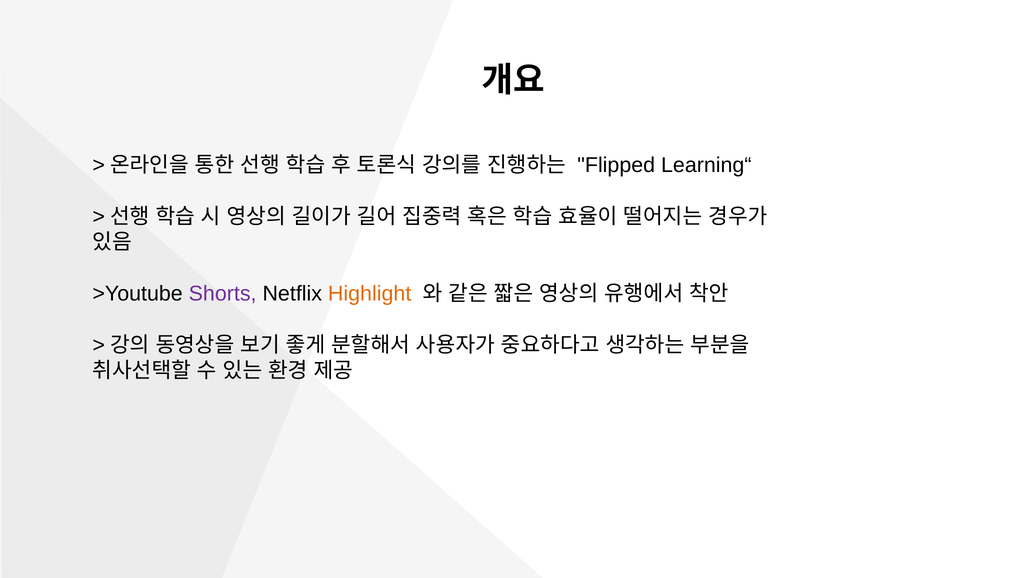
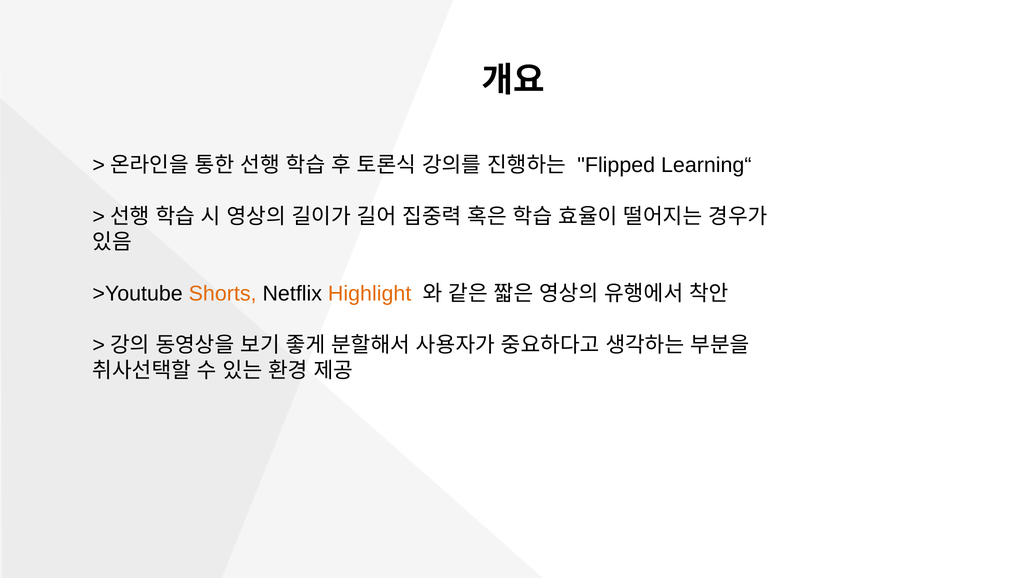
Shorts colour: purple -> orange
